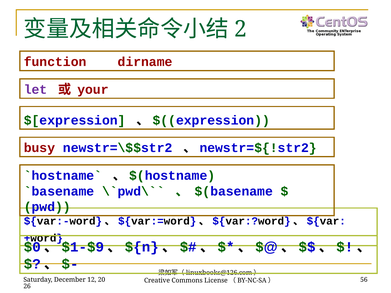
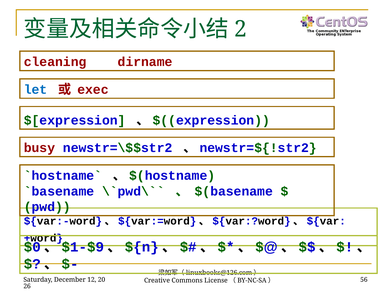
function: function -> cleaning
let colour: purple -> blue
your: your -> exec
